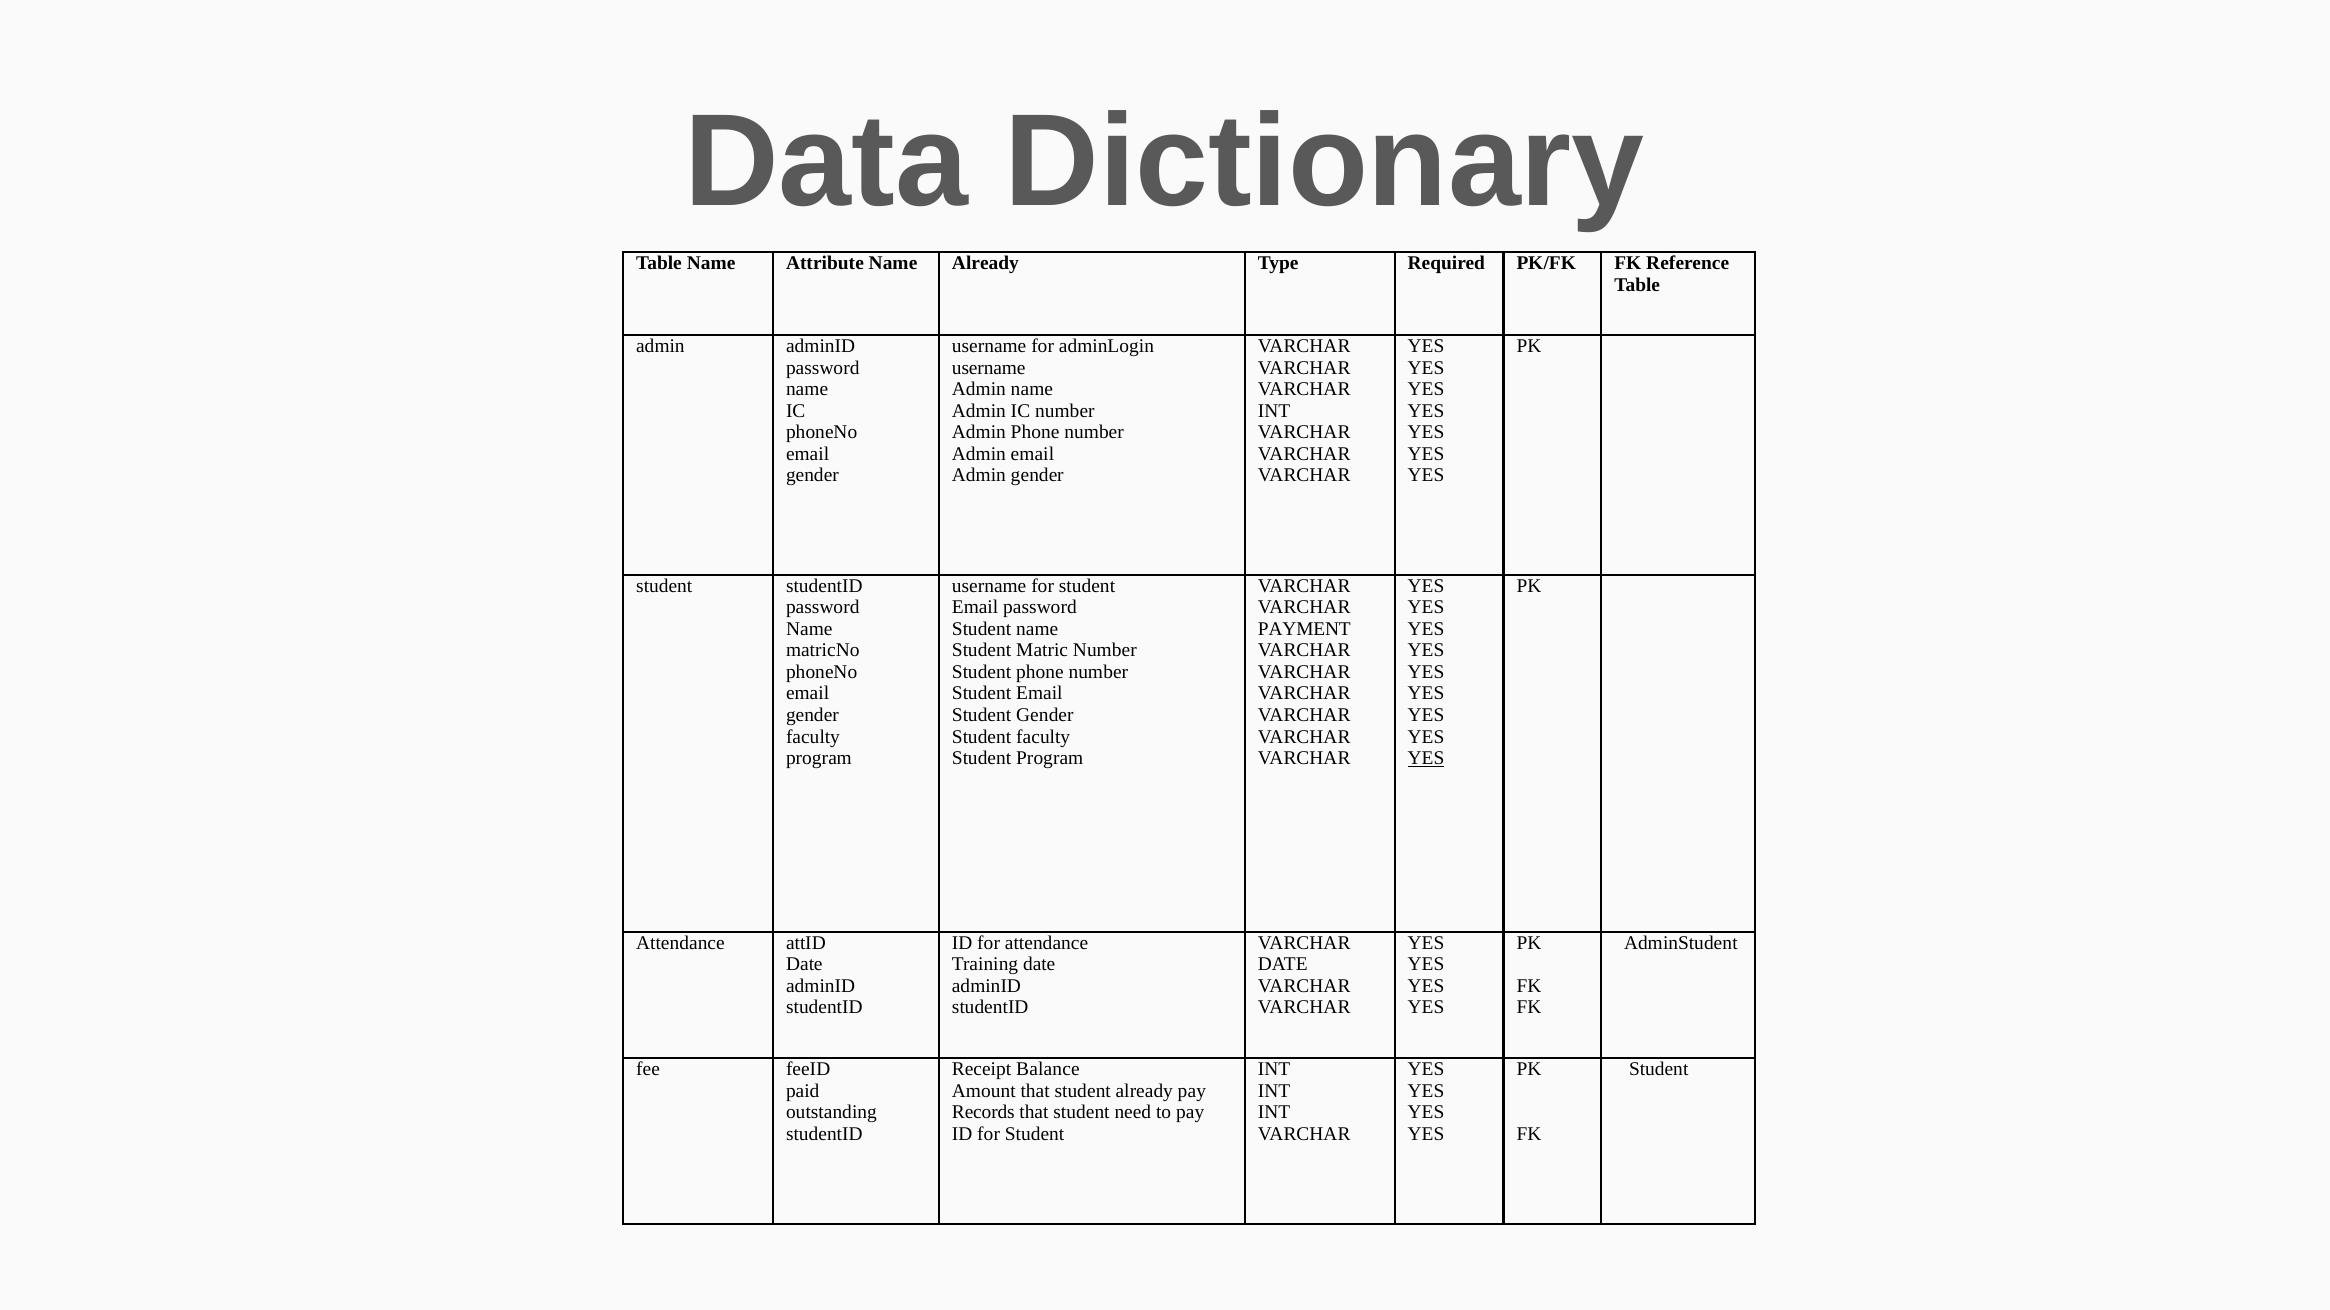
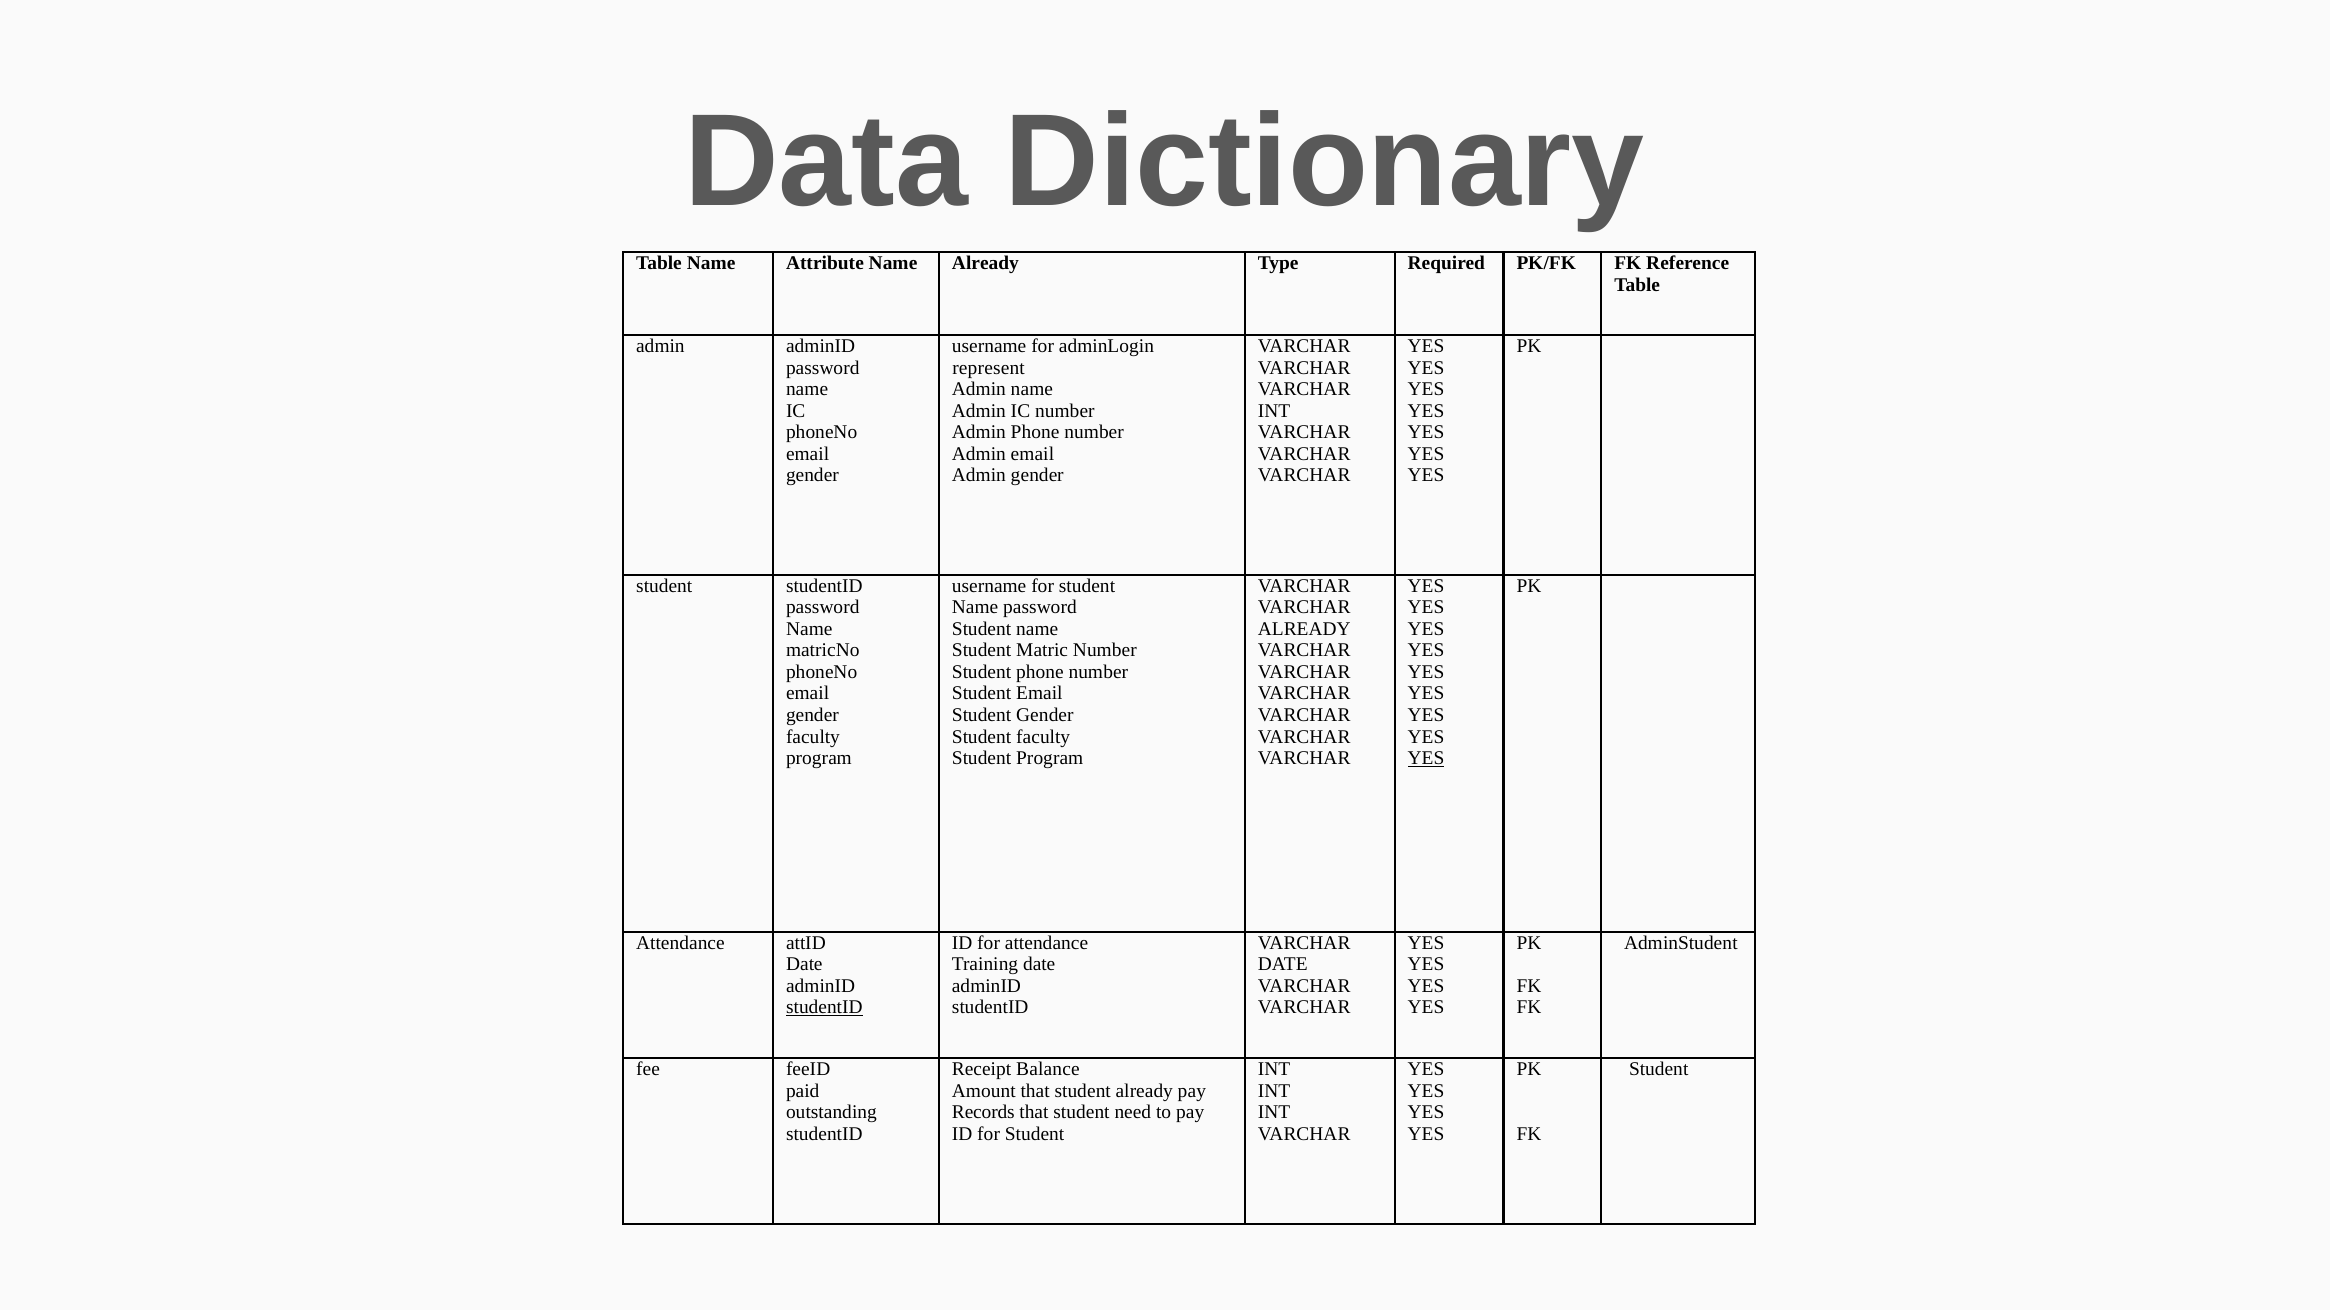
username at (989, 368): username -> represent
Email at (975, 608): Email -> Name
PAYMENT at (1304, 629): PAYMENT -> ALREADY
studentID at (824, 1008) underline: none -> present
